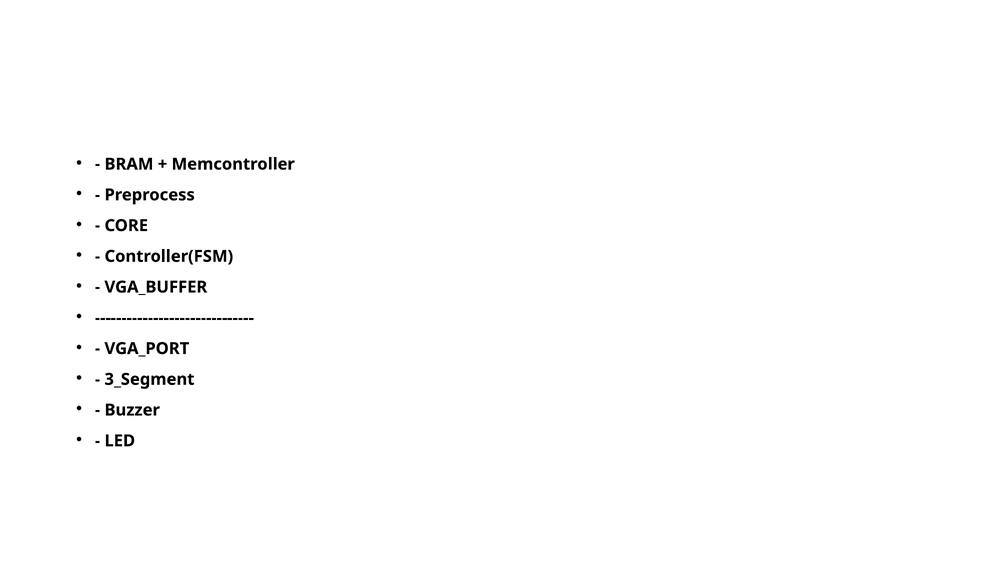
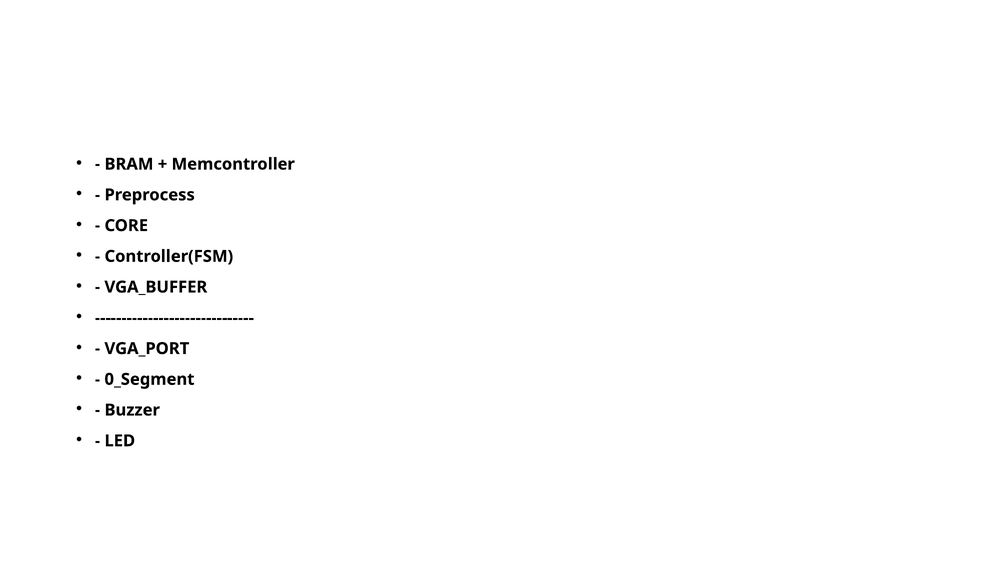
3_Segment: 3_Segment -> 0_Segment
